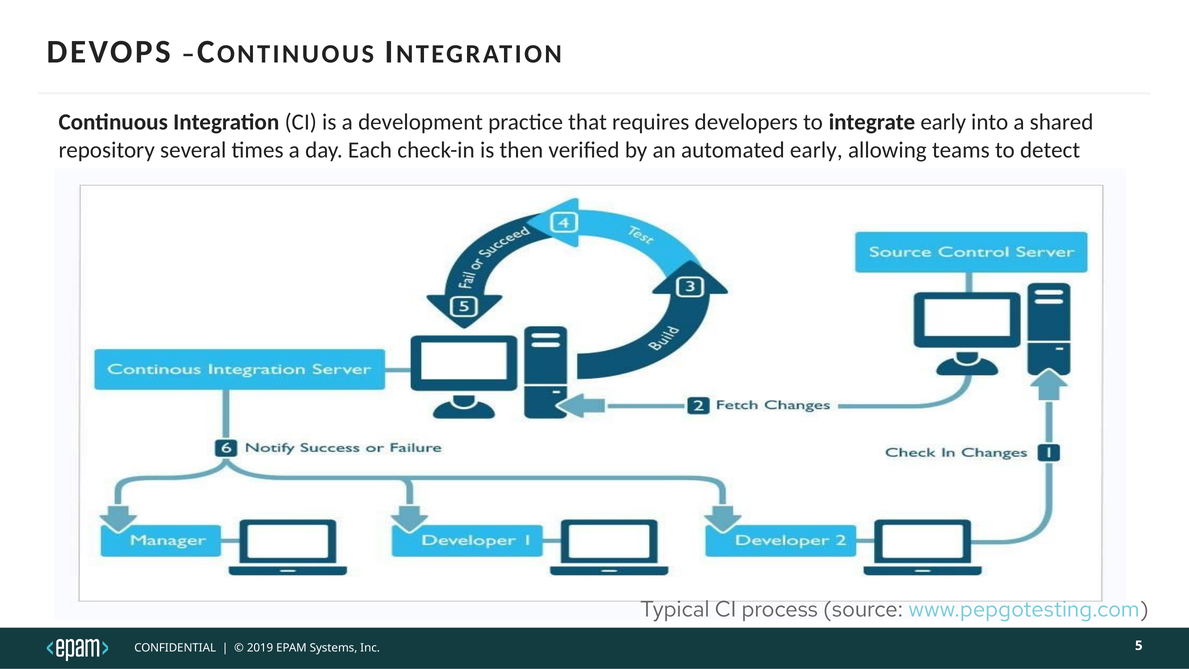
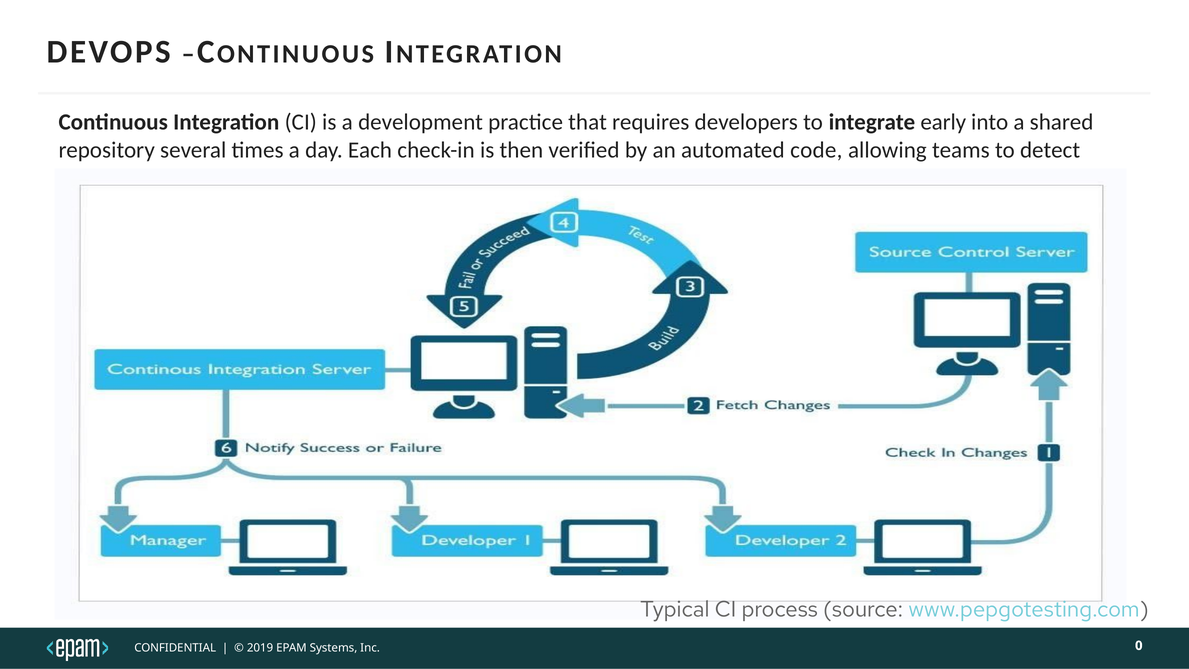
automated early: early -> code
5: 5 -> 0
